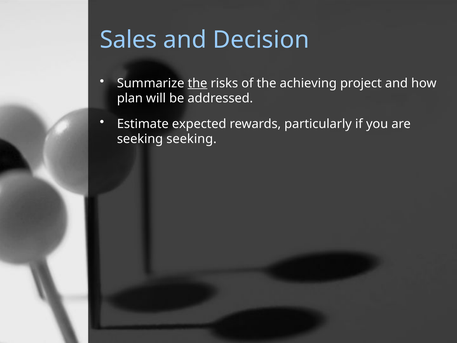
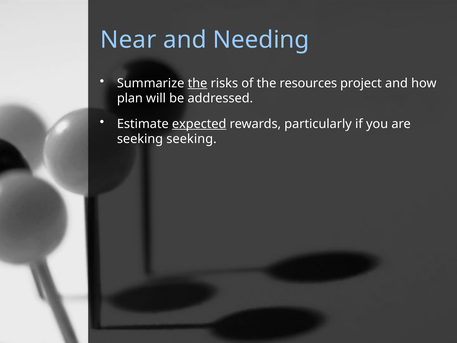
Sales: Sales -> Near
Decision: Decision -> Needing
achieving: achieving -> resources
expected underline: none -> present
